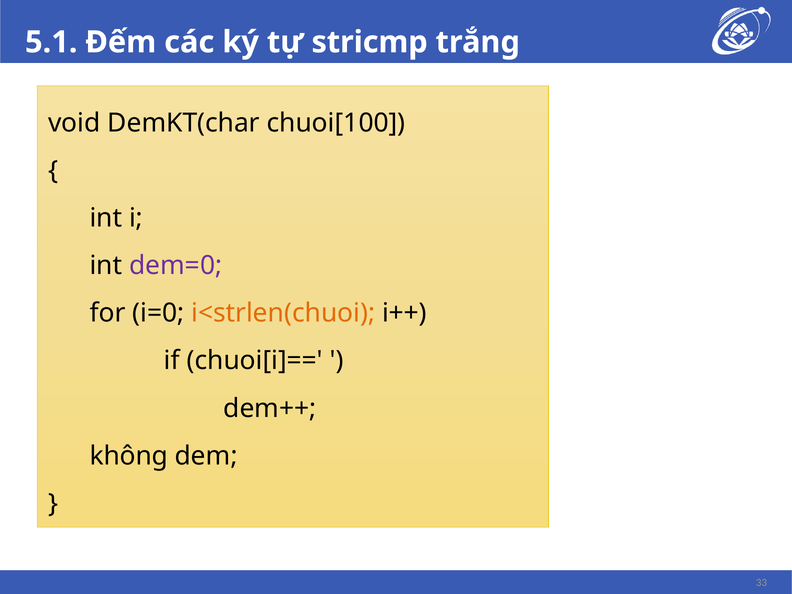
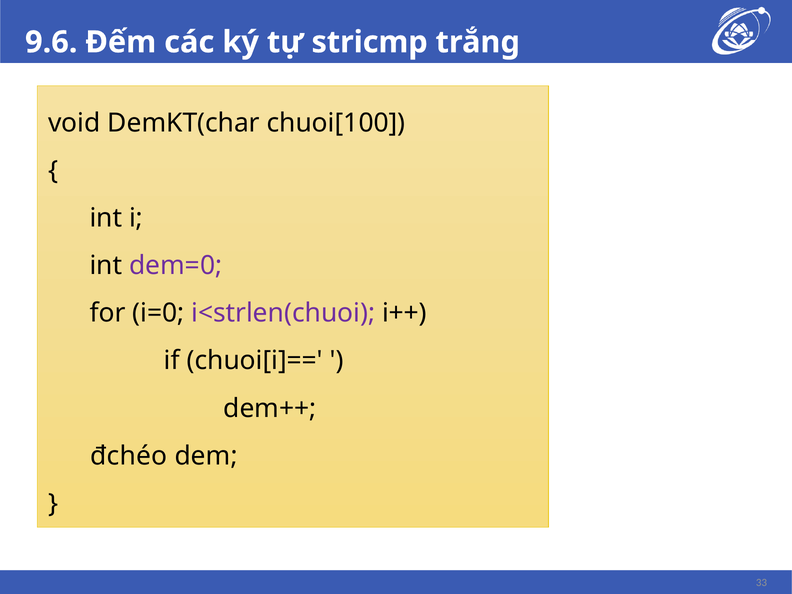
5.1: 5.1 -> 9.6
i<strlen(chuoi colour: orange -> purple
không: không -> đchéo
